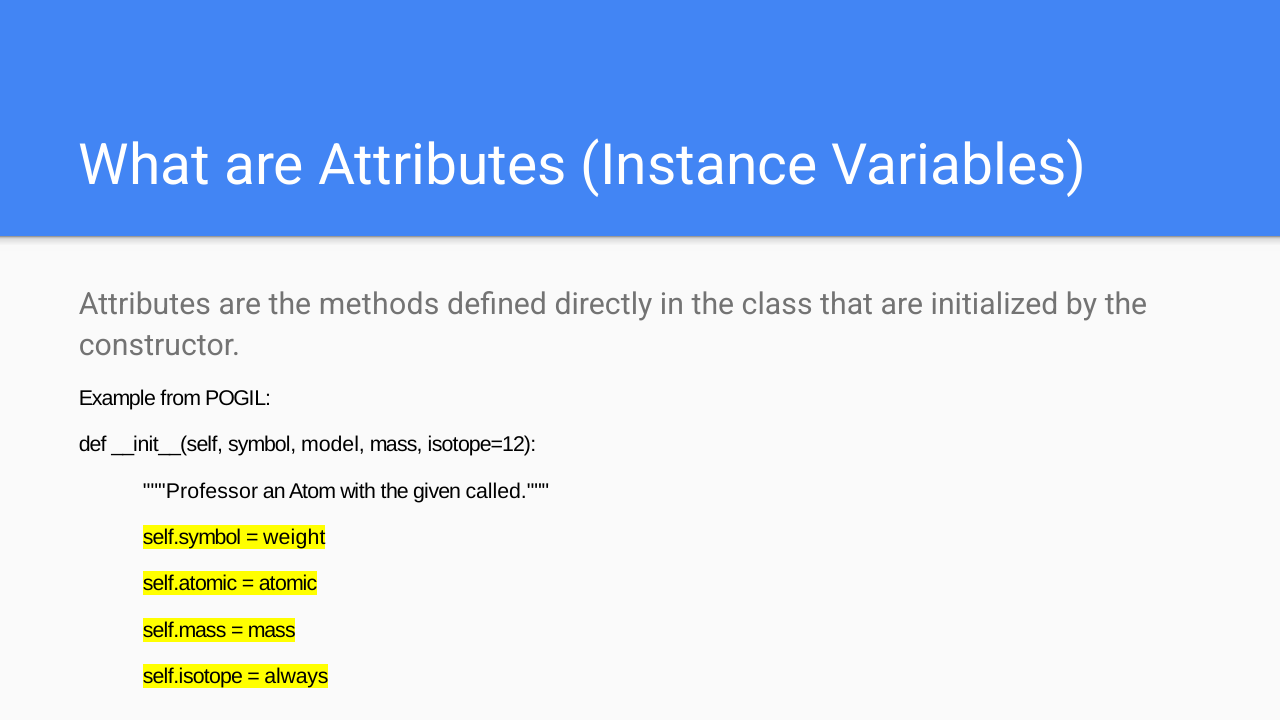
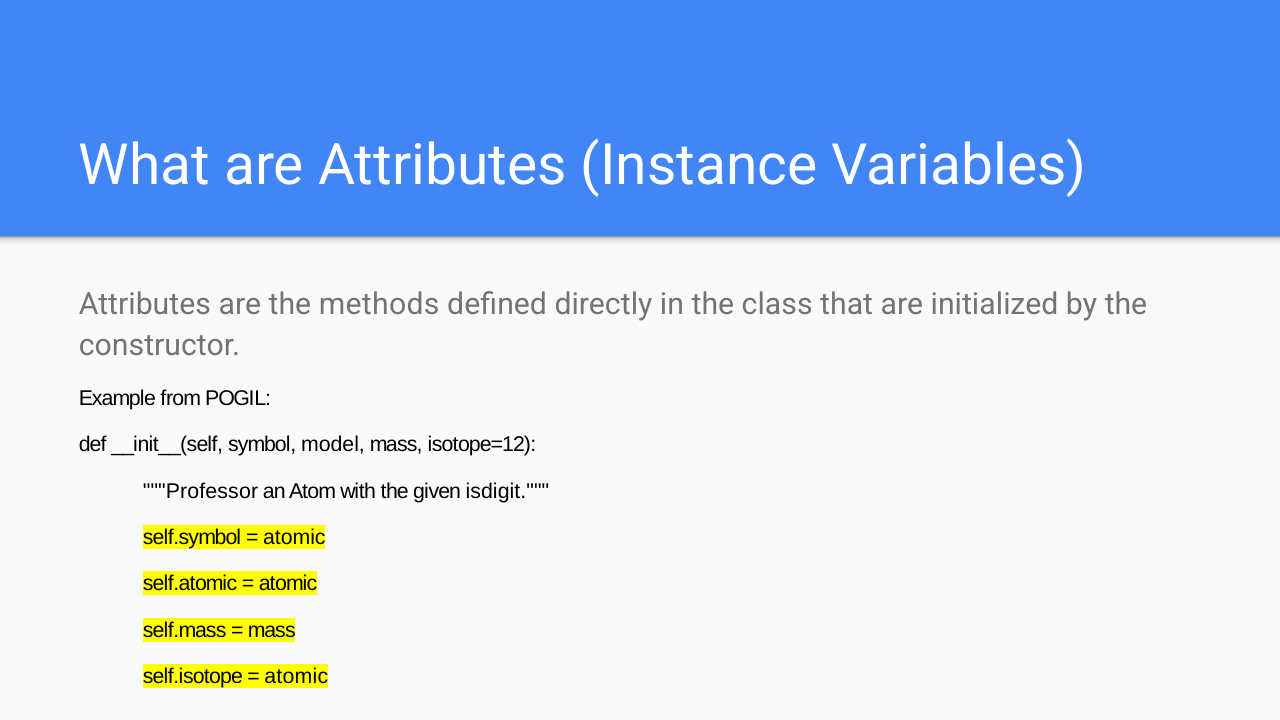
called: called -> isdigit
weight at (294, 538): weight -> atomic
always at (296, 676): always -> atomic
